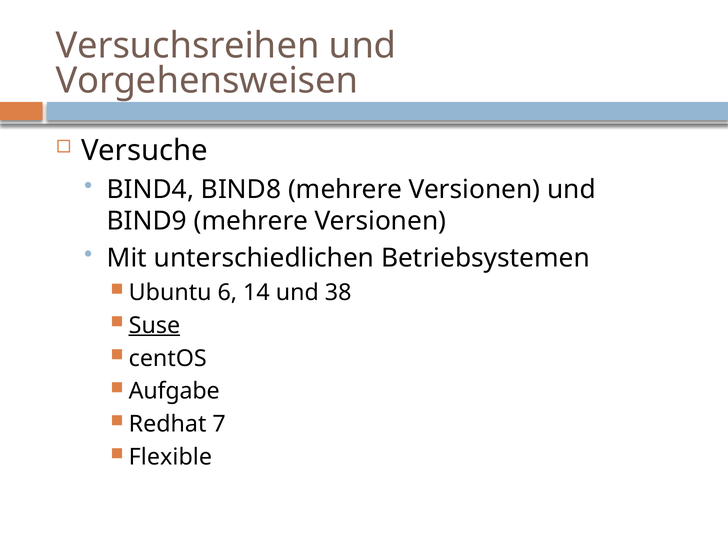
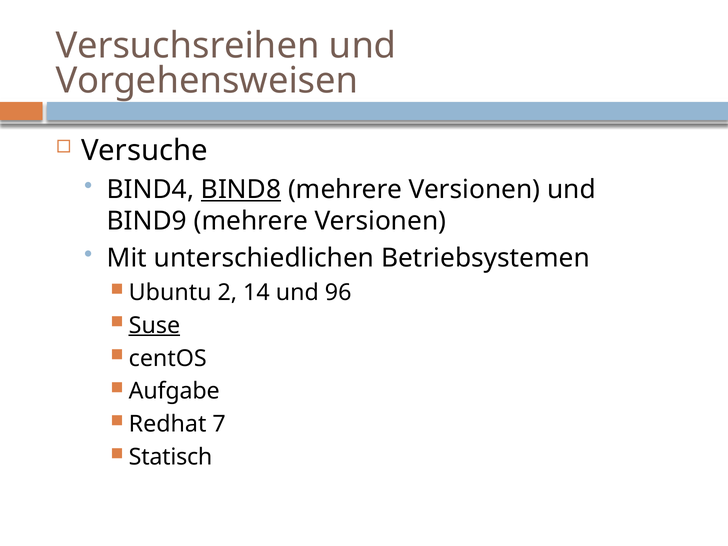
BIND8 underline: none -> present
6: 6 -> 2
38: 38 -> 96
Flexible: Flexible -> Statisch
